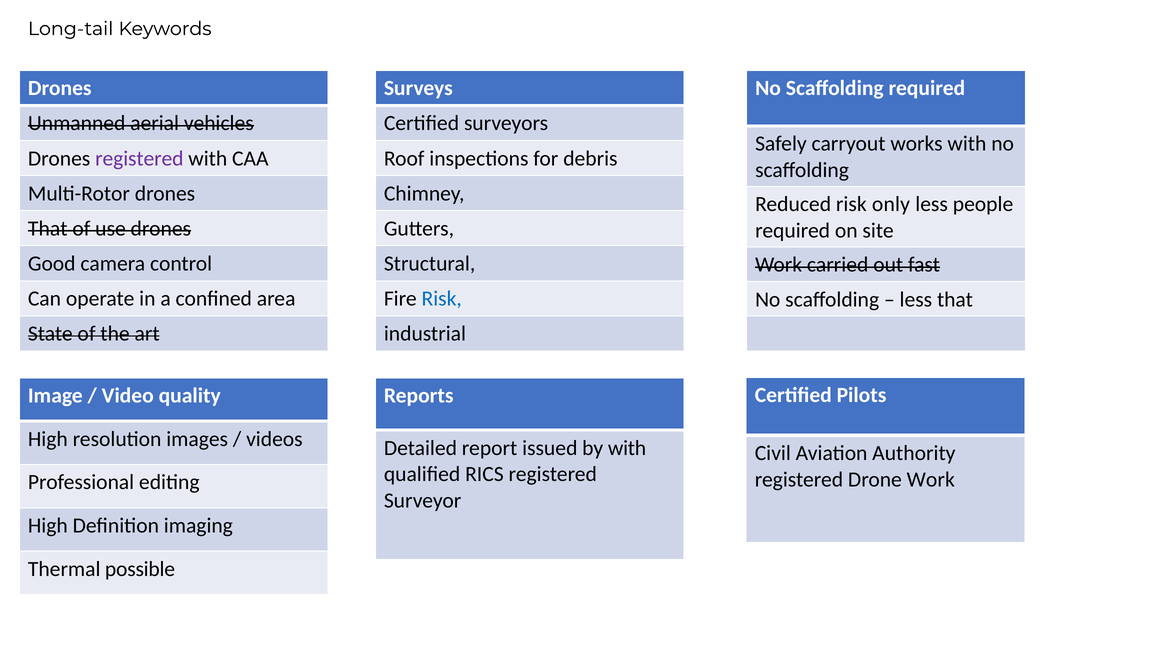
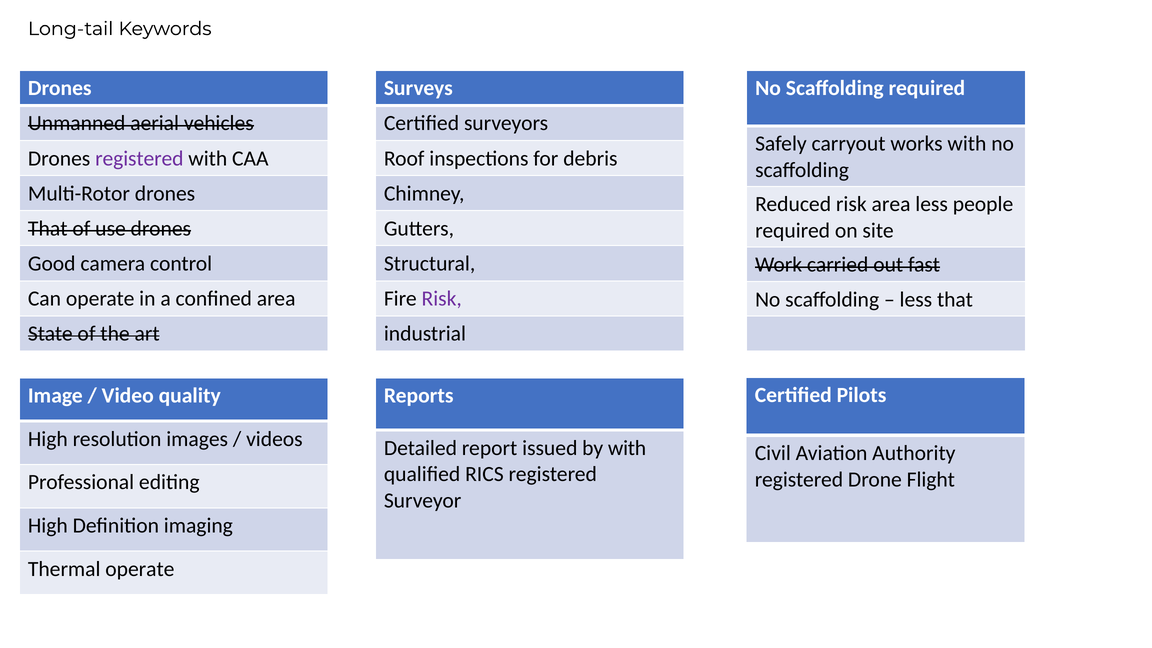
risk only: only -> area
Risk at (442, 299) colour: blue -> purple
Drone Work: Work -> Flight
Thermal possible: possible -> operate
